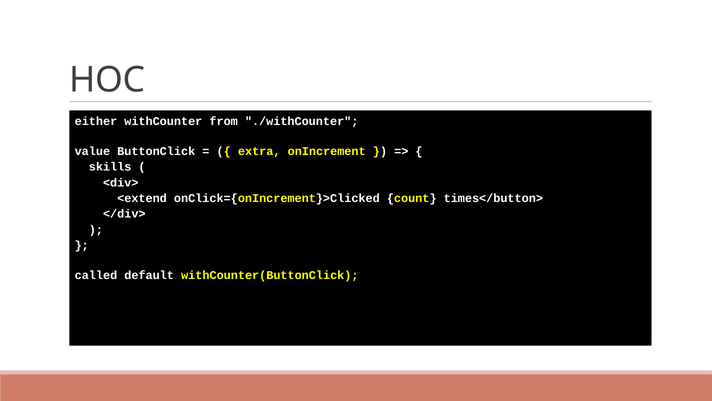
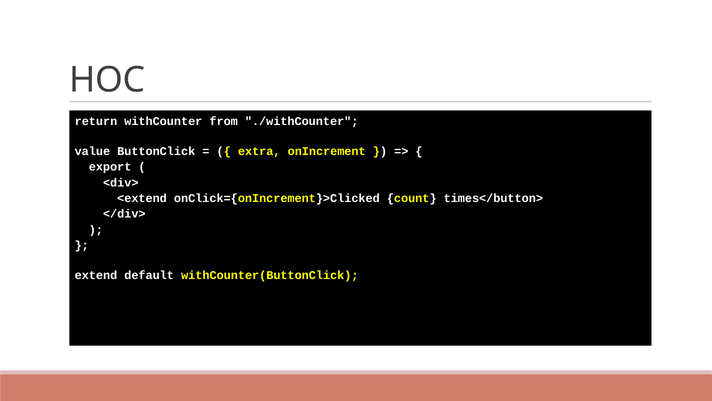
either: either -> return
skills: skills -> export
called: called -> extend
